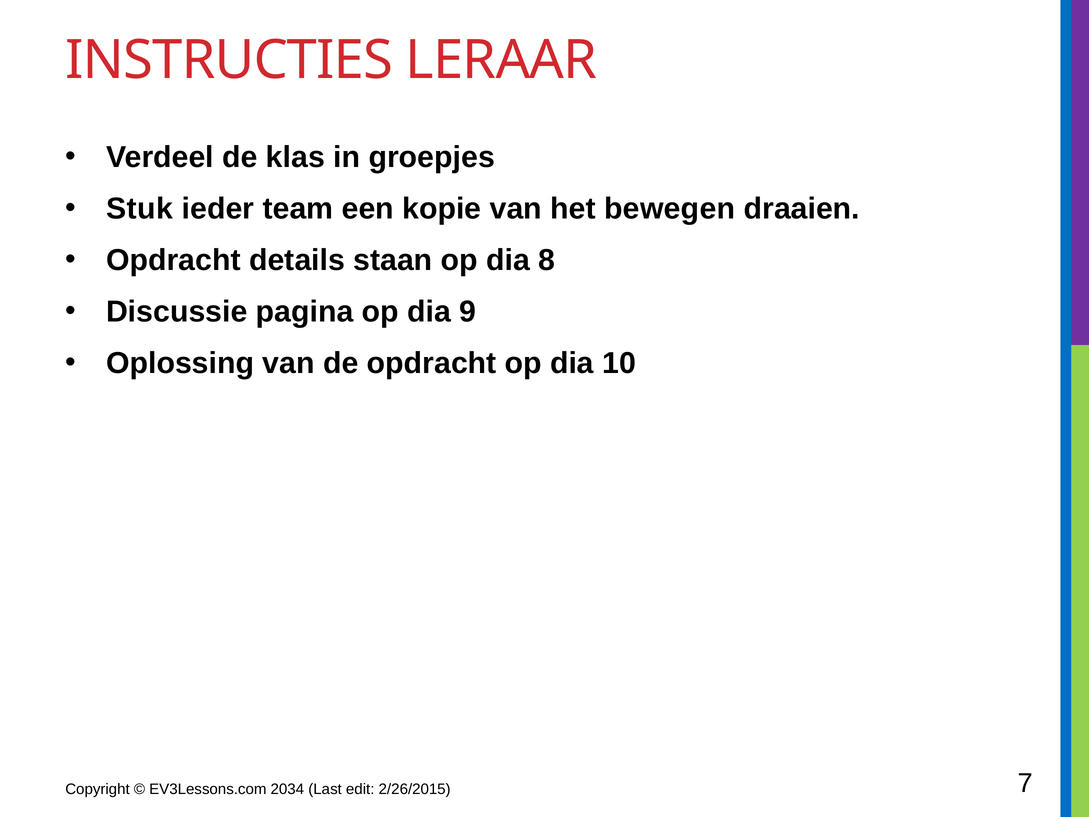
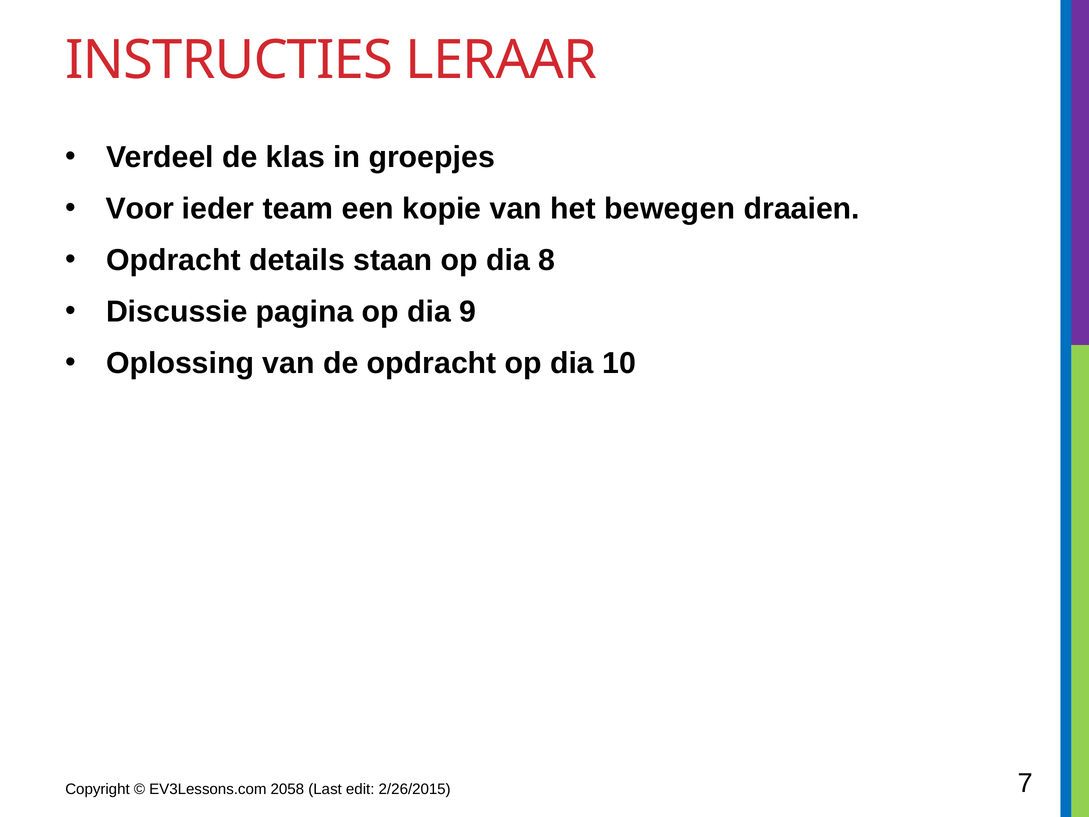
Stuk: Stuk -> Voor
2034: 2034 -> 2058
